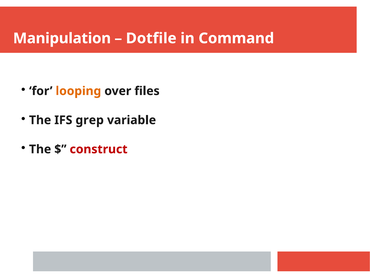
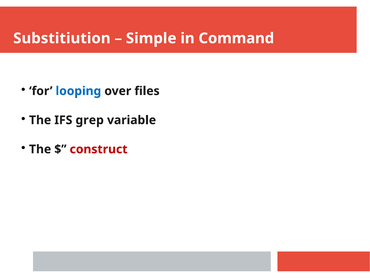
Manipulation: Manipulation -> Substitiution
Dotfile: Dotfile -> Simple
looping colour: orange -> blue
